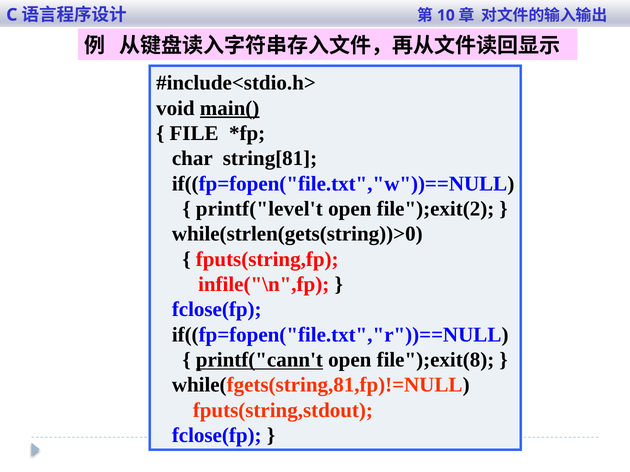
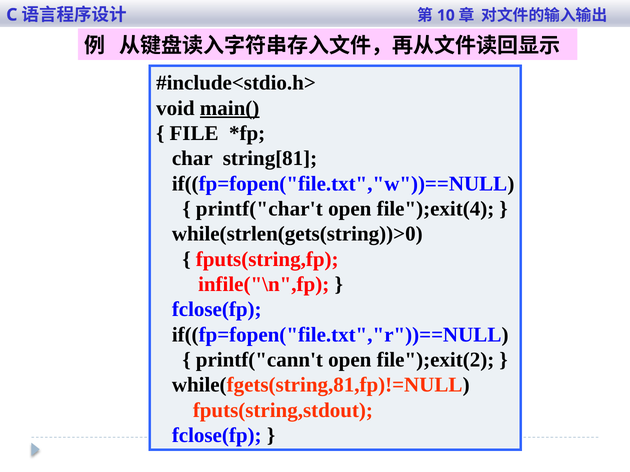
printf("level't: printf("level't -> printf("char't
file");exit(2: file");exit(2 -> file");exit(4
printf("cann't underline: present -> none
file");exit(8: file");exit(8 -> file");exit(2
